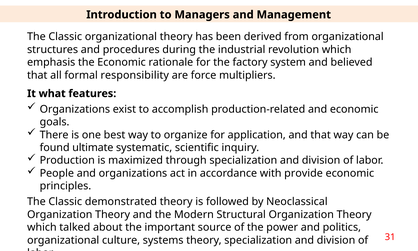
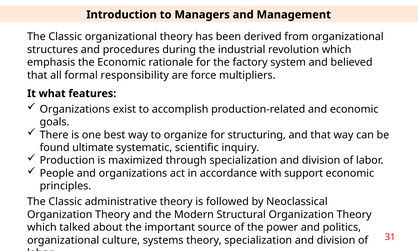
application: application -> structuring
provide: provide -> support
demonstrated: demonstrated -> administrative
